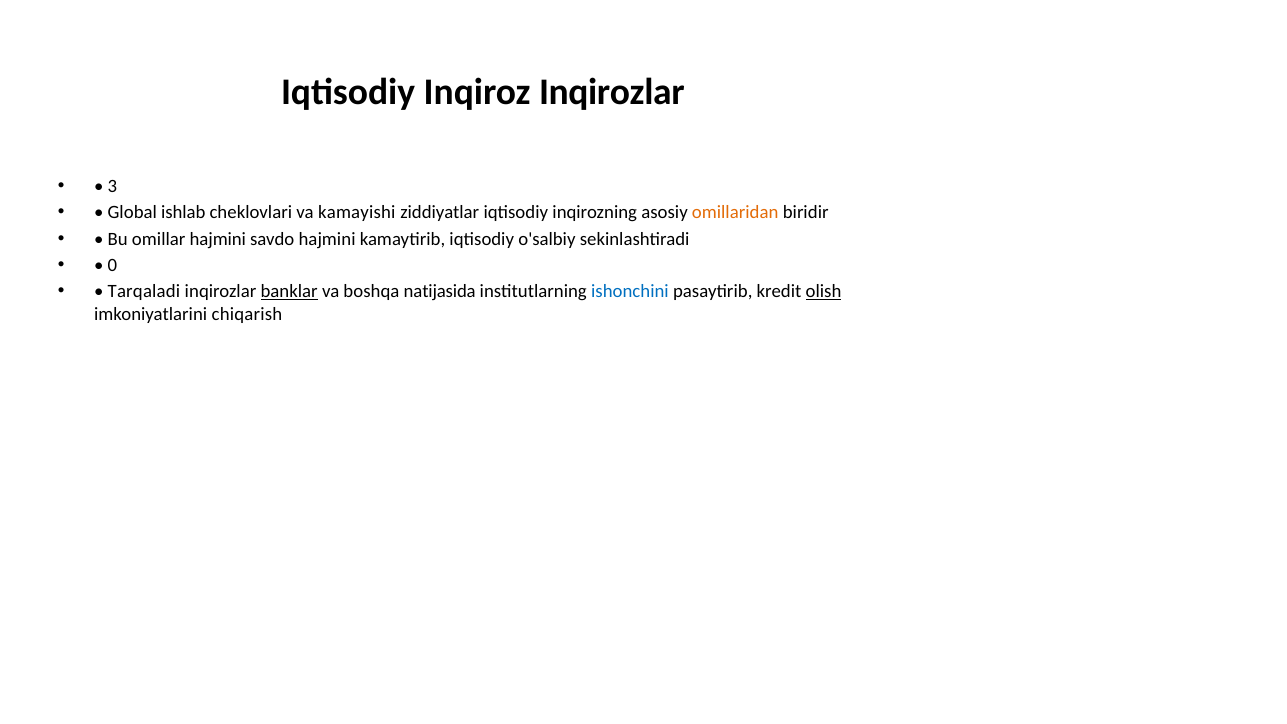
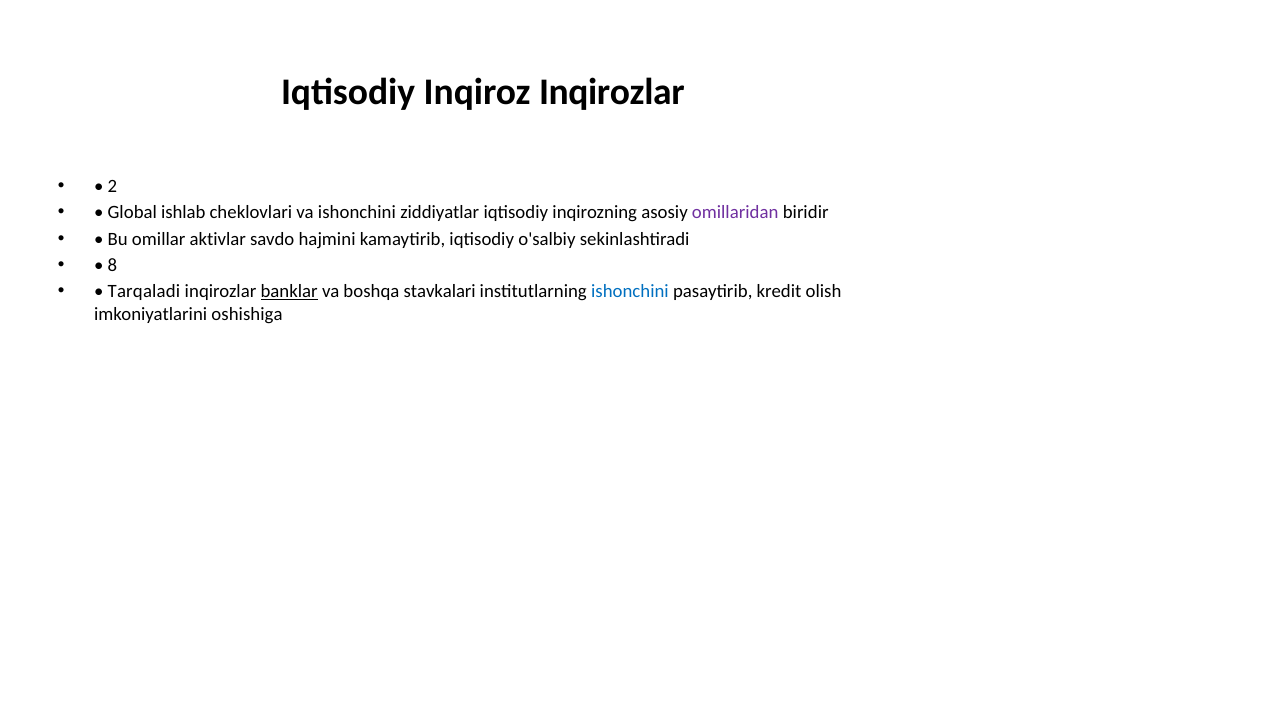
3: 3 -> 2
va kamayishi: kamayishi -> ishonchini
omillaridan colour: orange -> purple
omillar hajmini: hajmini -> aktivlar
0: 0 -> 8
natijasida: natijasida -> stavkalari
olish underline: present -> none
chiqarish: chiqarish -> oshishiga
